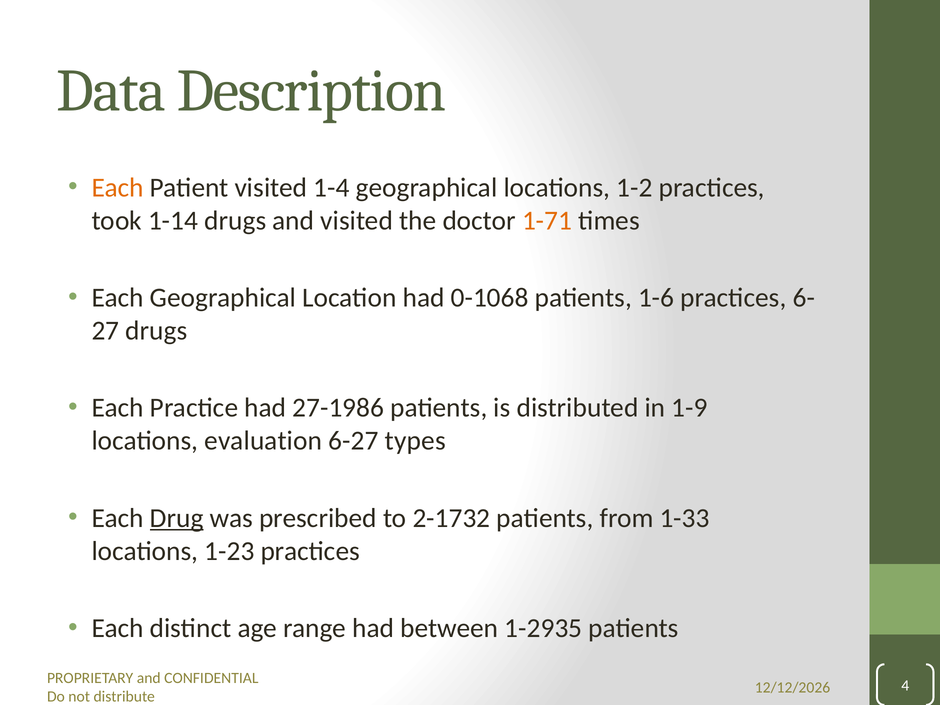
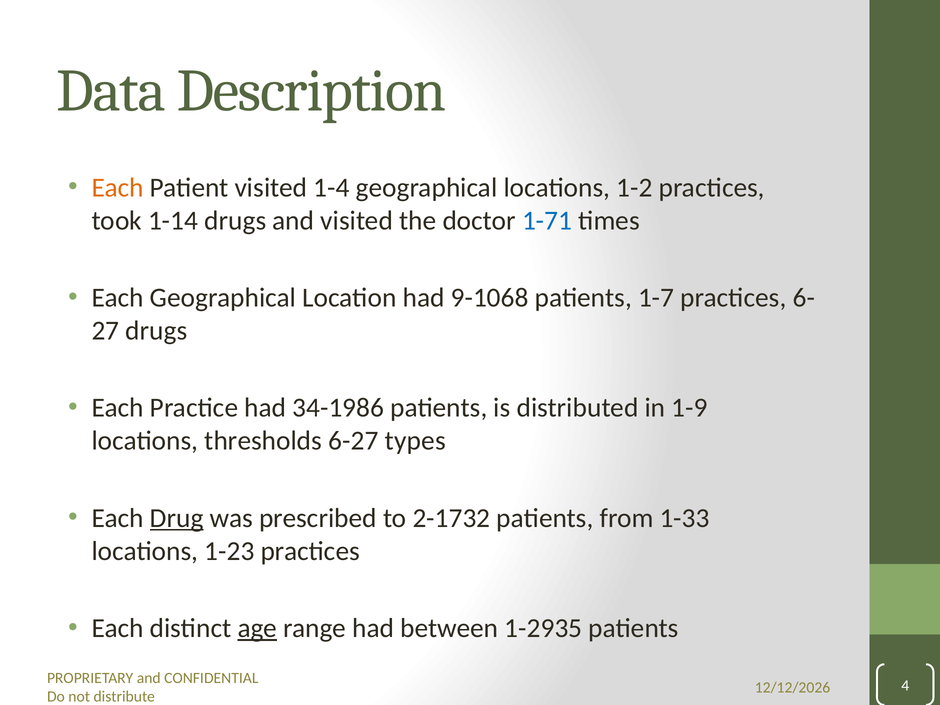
1-71 colour: orange -> blue
0-1068: 0-1068 -> 9-1068
1-6: 1-6 -> 1-7
27-1986: 27-1986 -> 34-1986
evaluation: evaluation -> thresholds
age underline: none -> present
